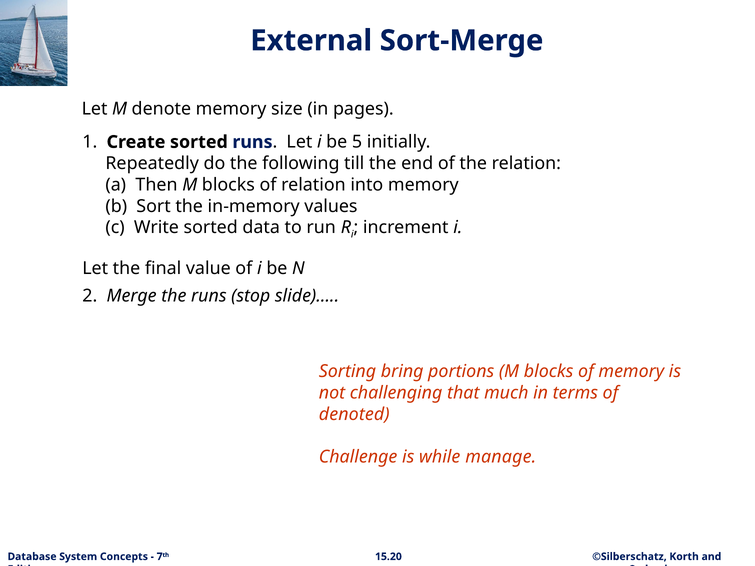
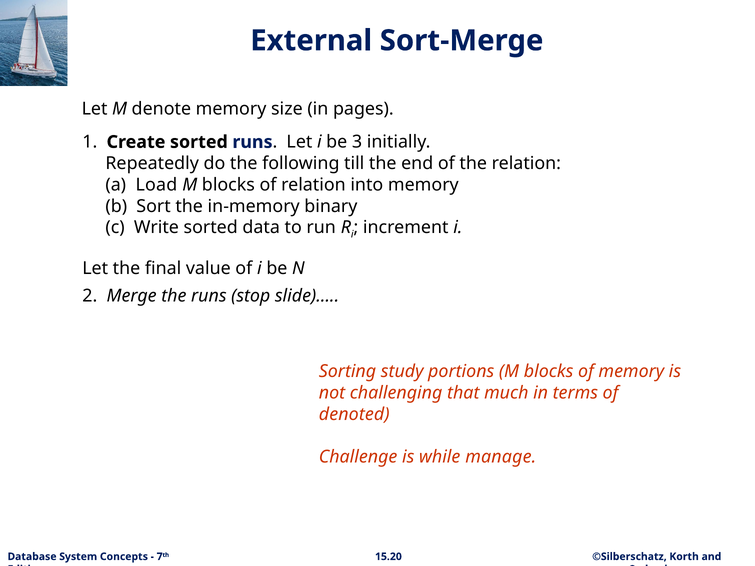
5: 5 -> 3
Then: Then -> Load
values: values -> binary
bring: bring -> study
